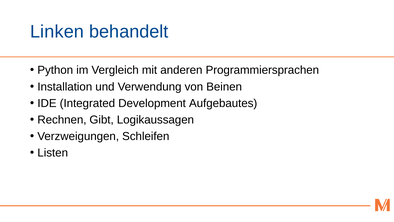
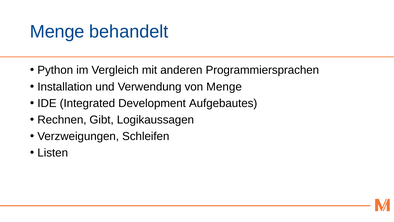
Linken at (57, 32): Linken -> Menge
von Beinen: Beinen -> Menge
